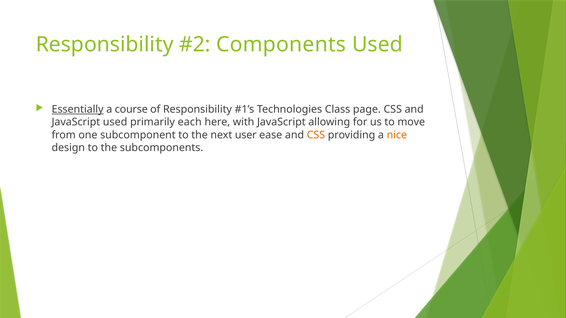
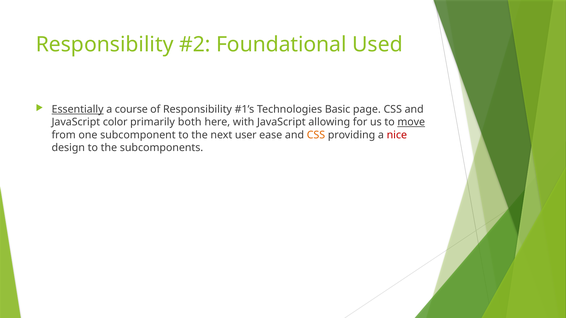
Components: Components -> Foundational
Class: Class -> Basic
JavaScript used: used -> color
each: each -> both
move underline: none -> present
nice colour: orange -> red
